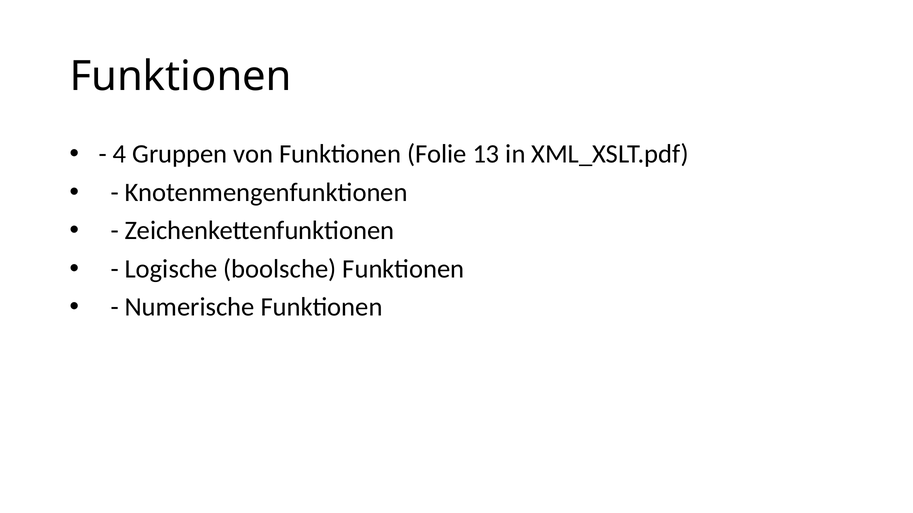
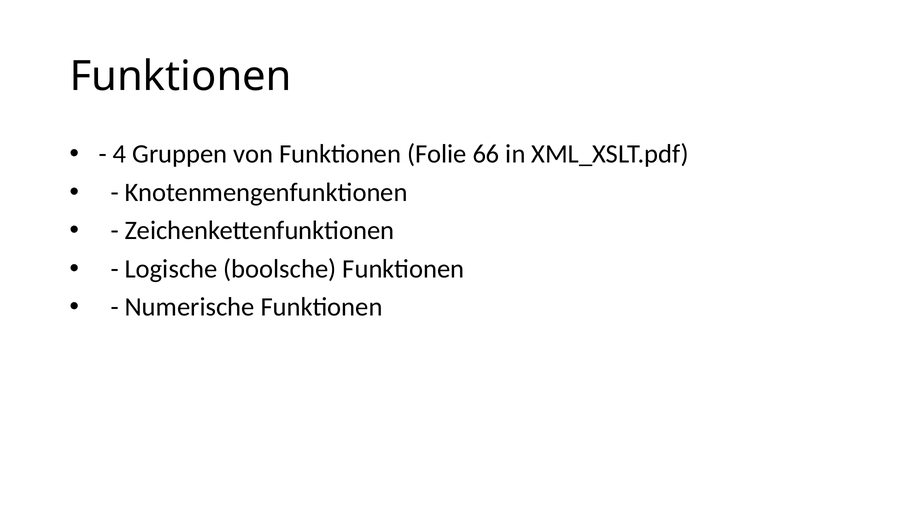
13: 13 -> 66
